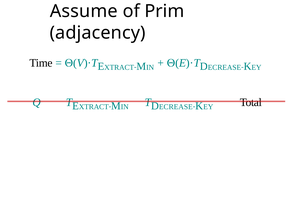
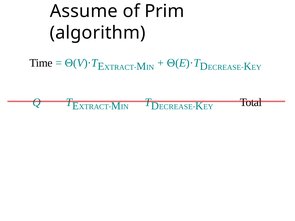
adjacency: adjacency -> algorithm
